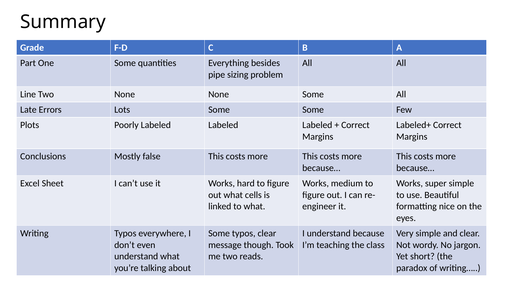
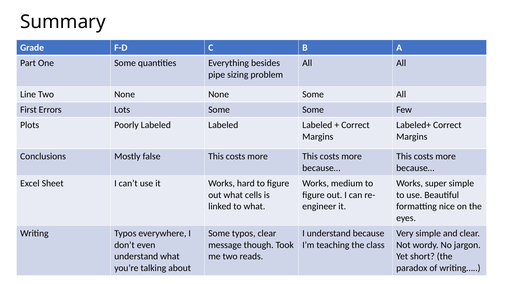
Late: Late -> First
